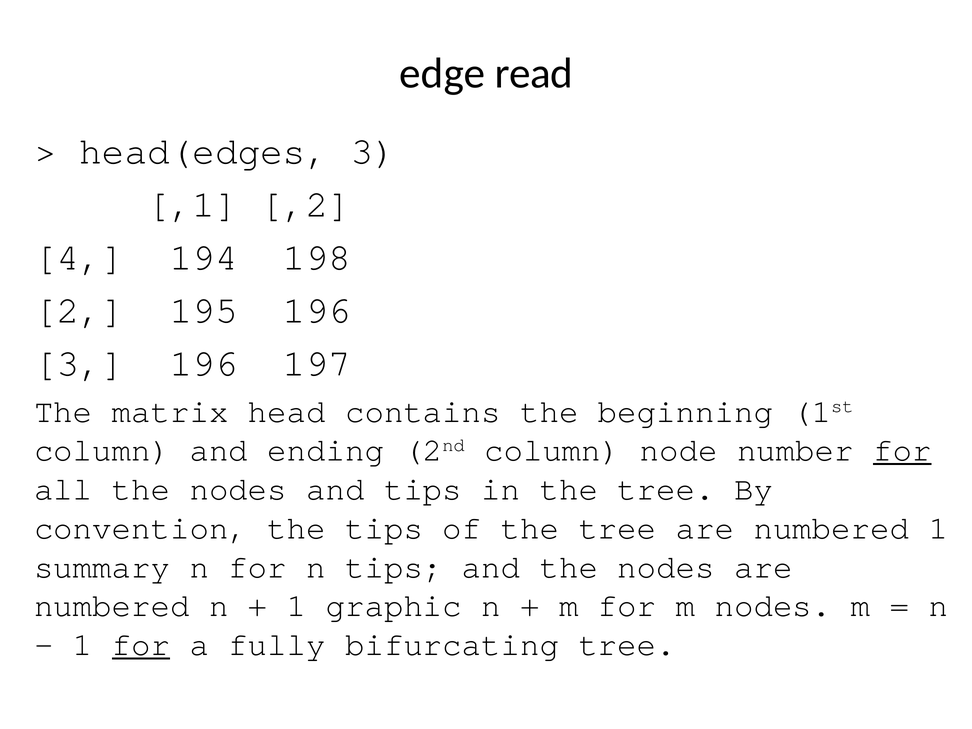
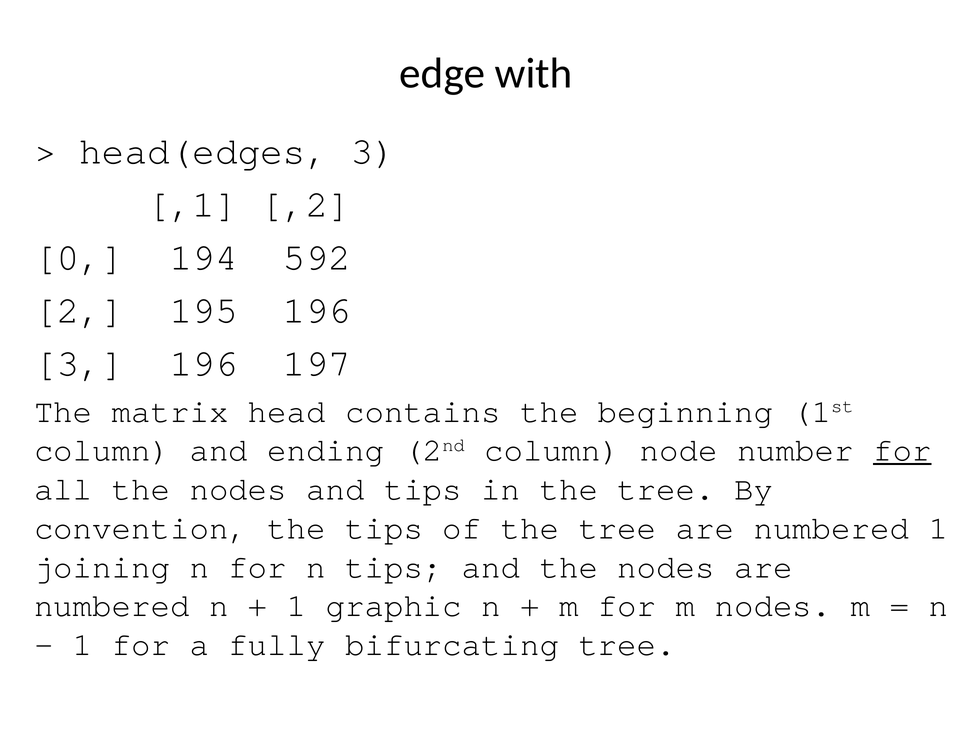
read: read -> with
4: 4 -> 0
198: 198 -> 592
summary: summary -> joining
for at (141, 645) underline: present -> none
